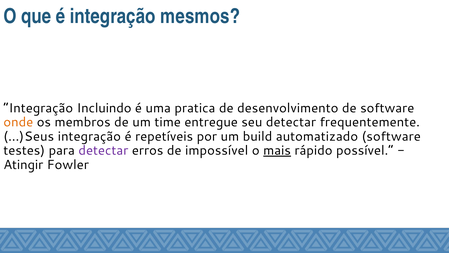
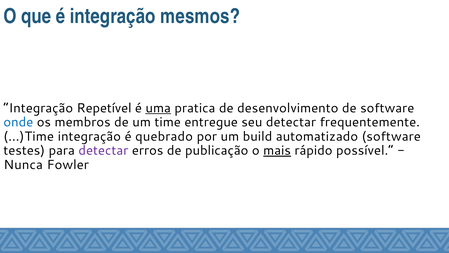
Incluindo: Incluindo -> Repetível
uma underline: none -> present
onde colour: orange -> blue
...)Seus: ...)Seus -> ...)Time
repetíveis: repetíveis -> quebrado
impossível: impossível -> publicação
Atingir: Atingir -> Nunca
